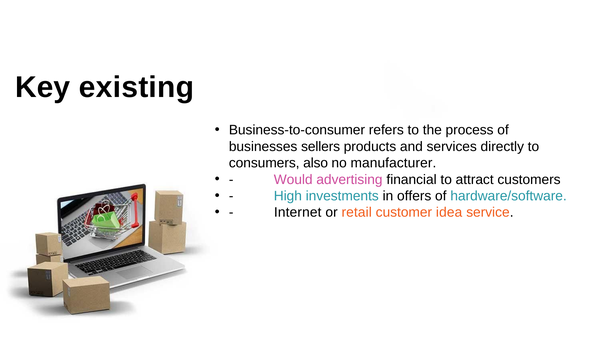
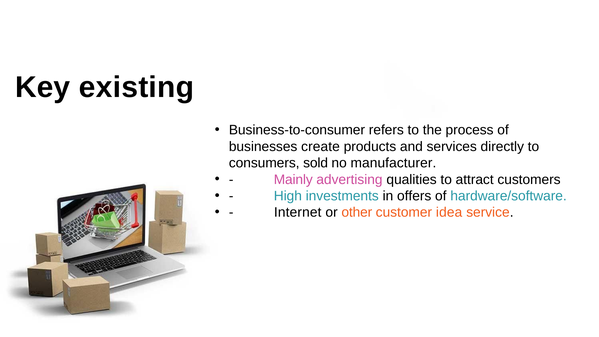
sellers: sellers -> create
also: also -> sold
Would: Would -> Mainly
financial: financial -> qualities
retail: retail -> other
